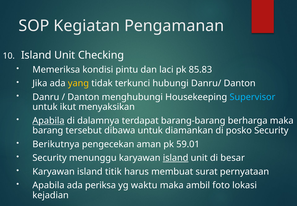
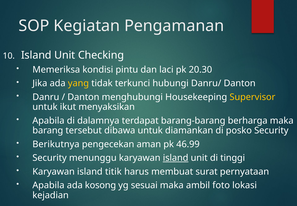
85.83: 85.83 -> 20.30
Supervisor colour: light blue -> yellow
Apabila at (48, 120) underline: present -> none
59.01: 59.01 -> 46.99
besar: besar -> tinggi
periksa: periksa -> kosong
waktu: waktu -> sesuai
